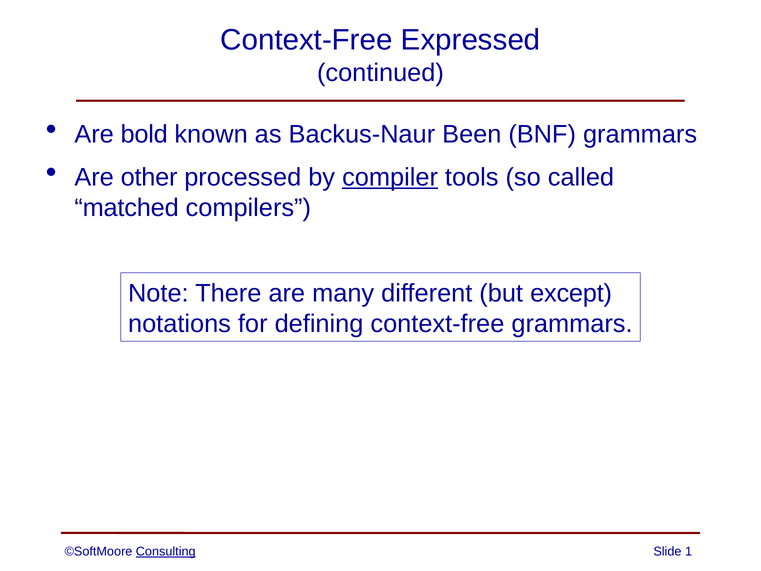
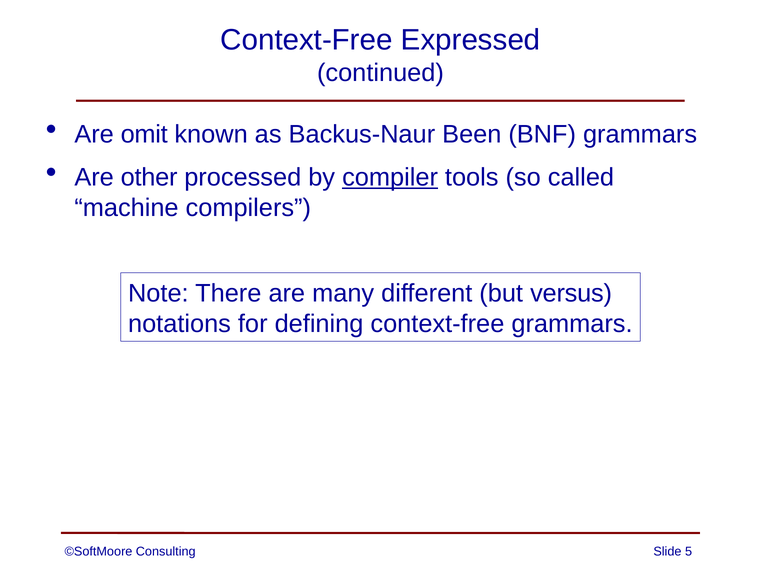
bold: bold -> omit
matched: matched -> machine
except: except -> versus
Consulting underline: present -> none
1: 1 -> 5
